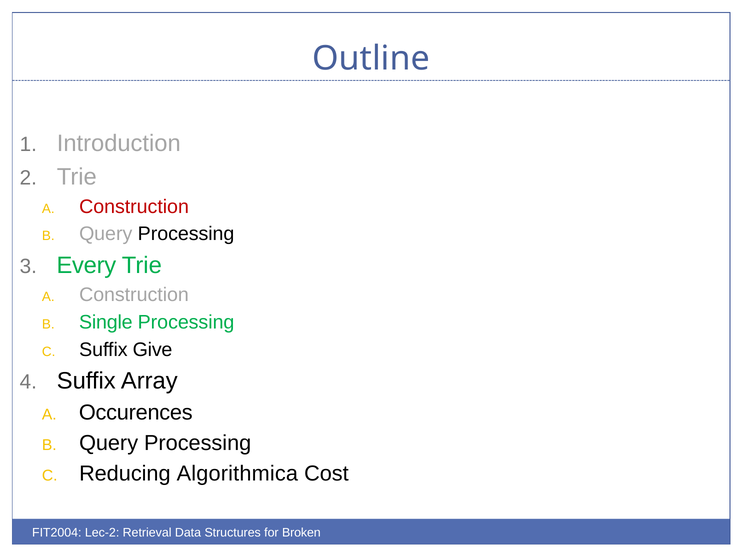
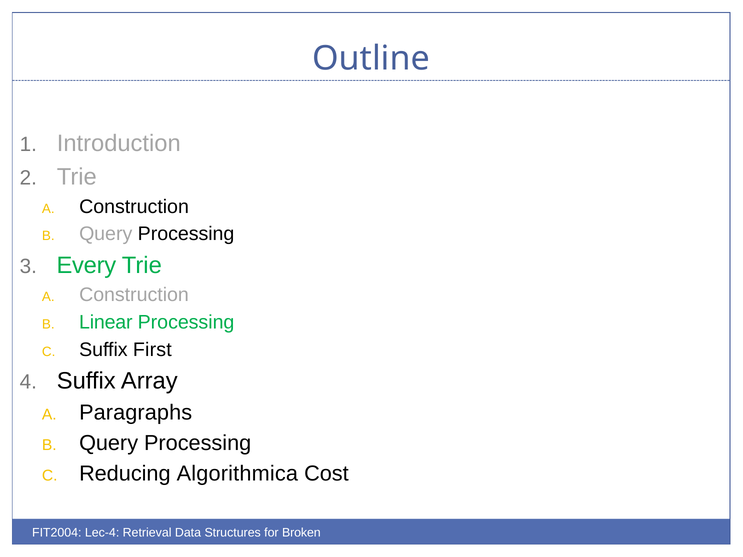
Construction at (134, 207) colour: red -> black
Single: Single -> Linear
Give: Give -> First
Occurences: Occurences -> Paragraphs
Lec-2: Lec-2 -> Lec-4
